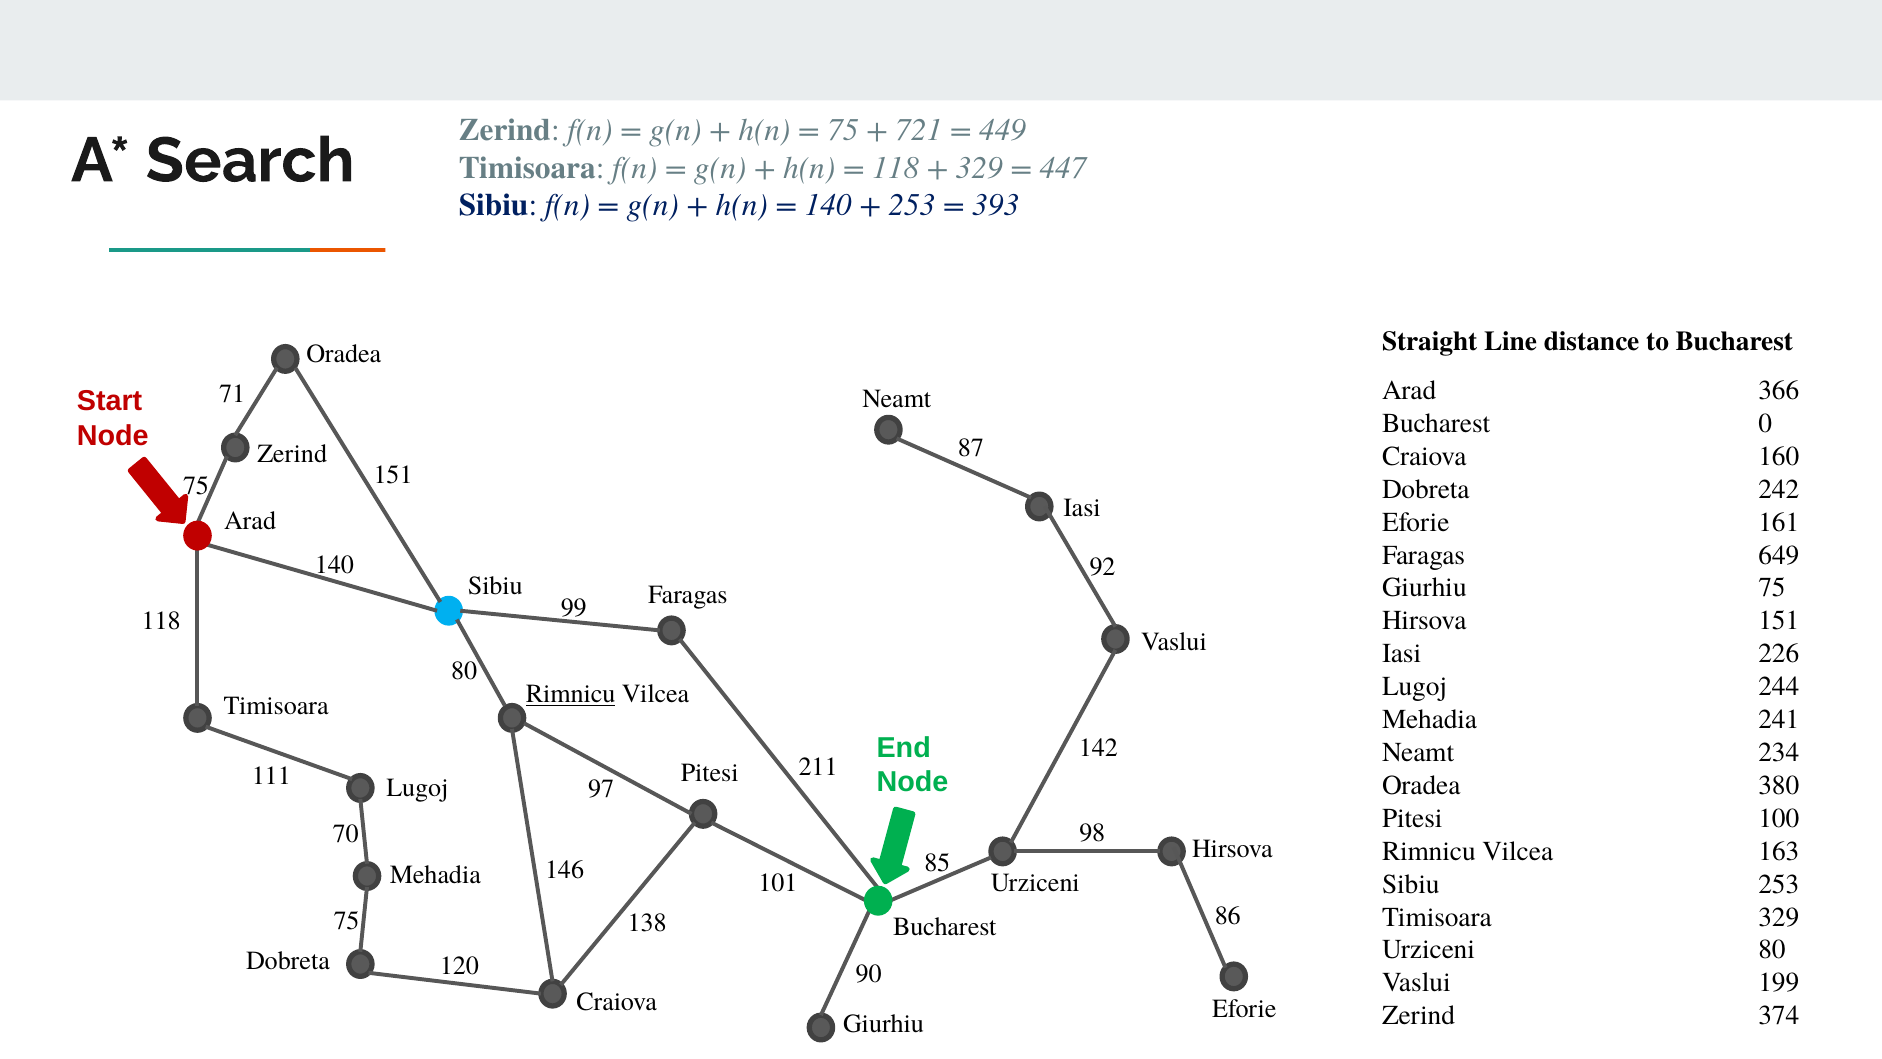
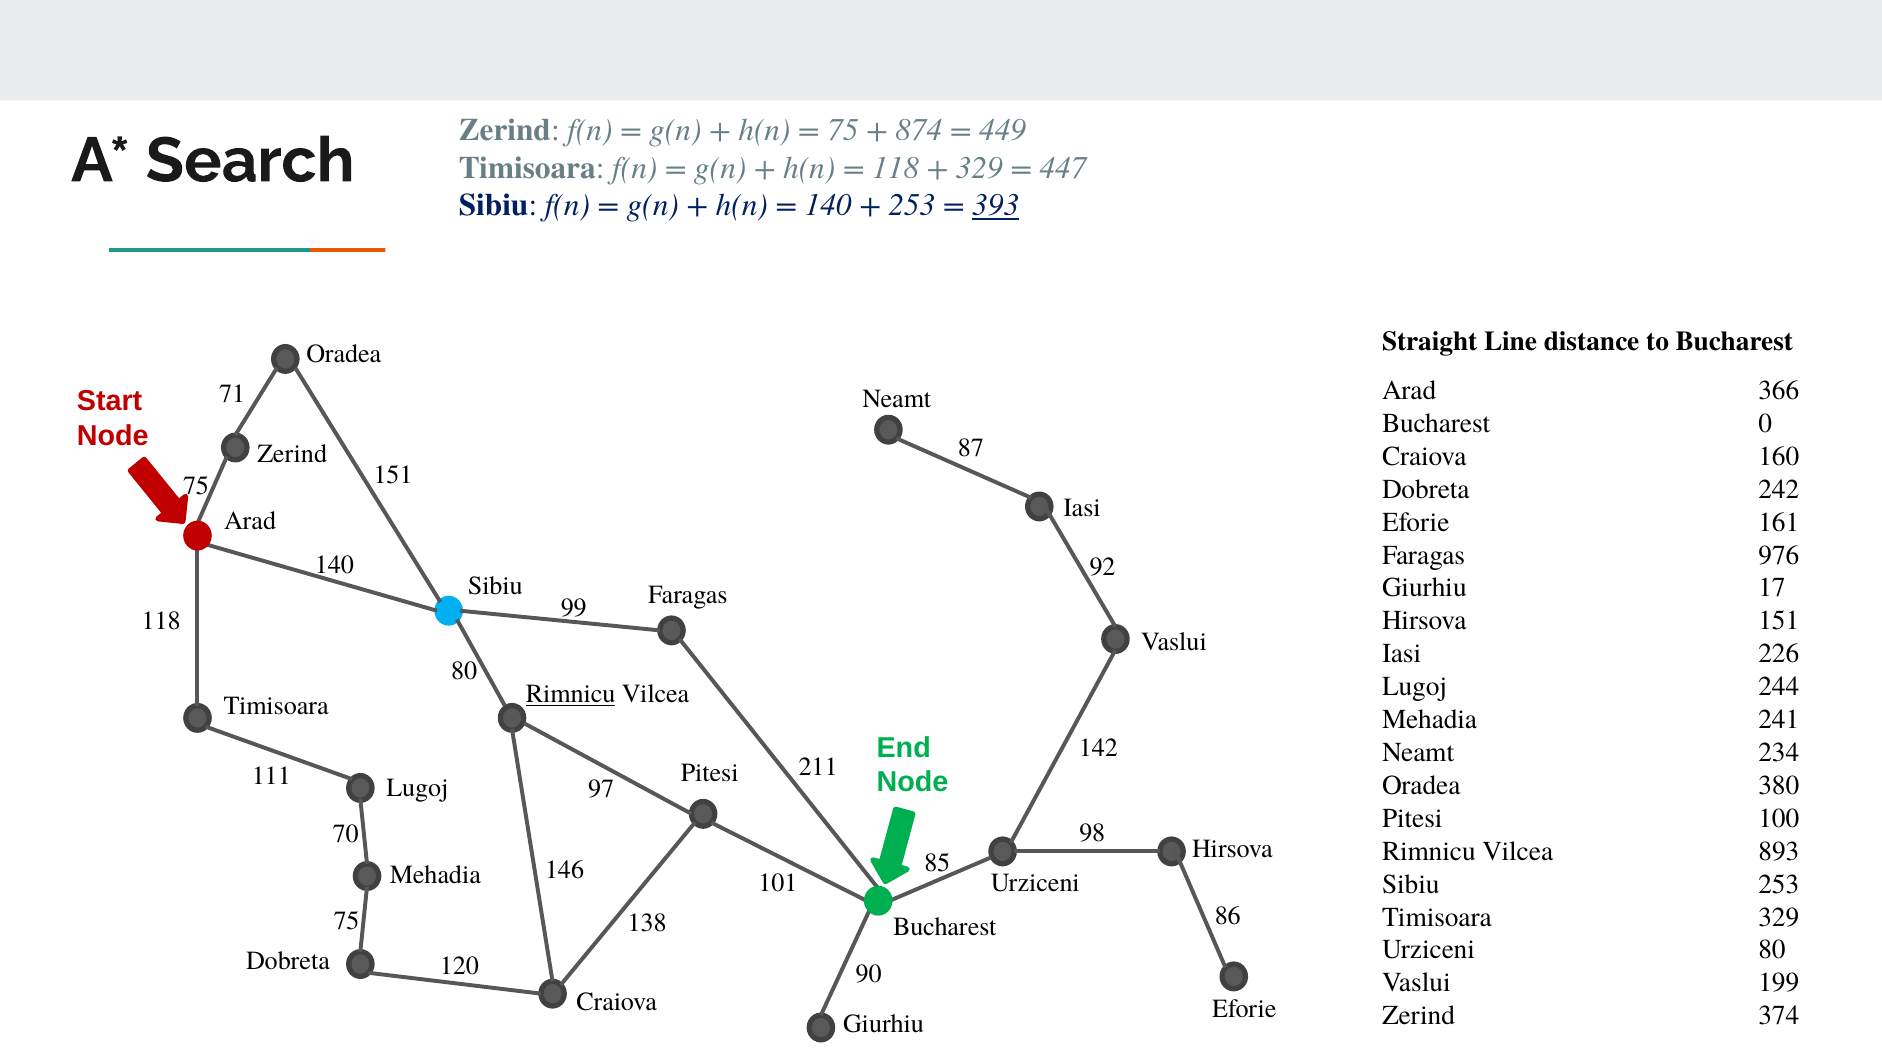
721: 721 -> 874
393 underline: none -> present
649: 649 -> 976
Giurhiu 75: 75 -> 17
163: 163 -> 893
